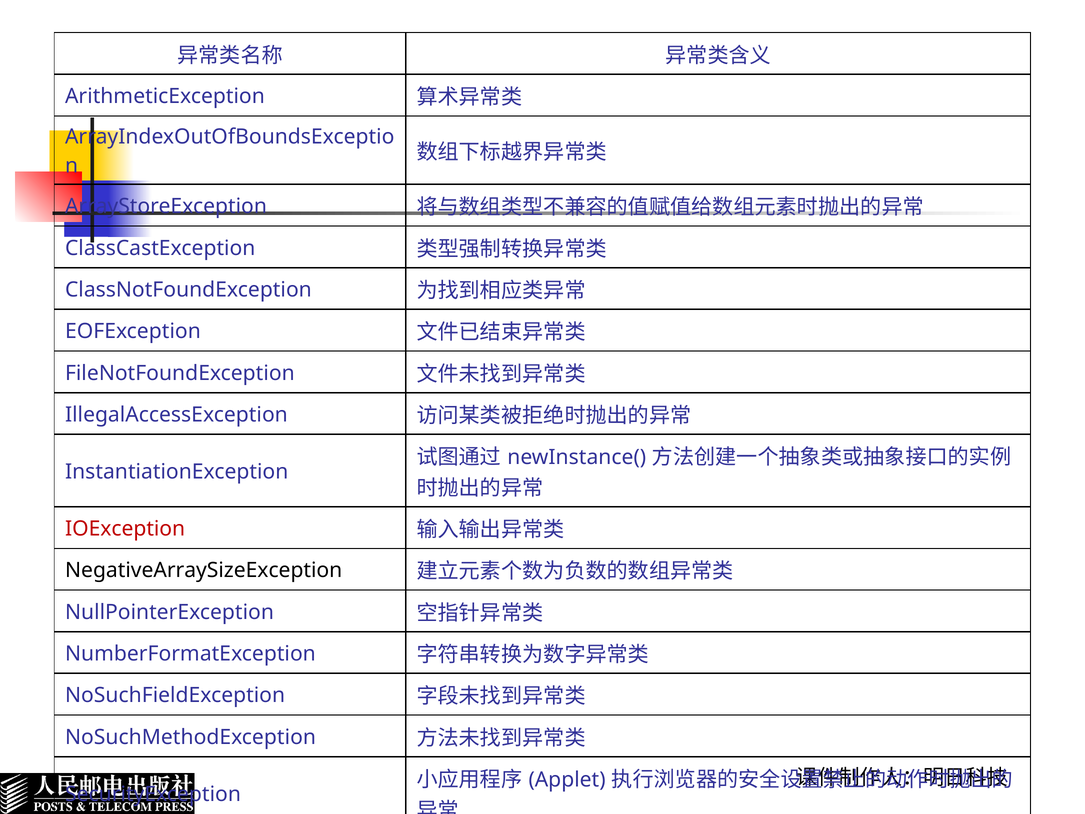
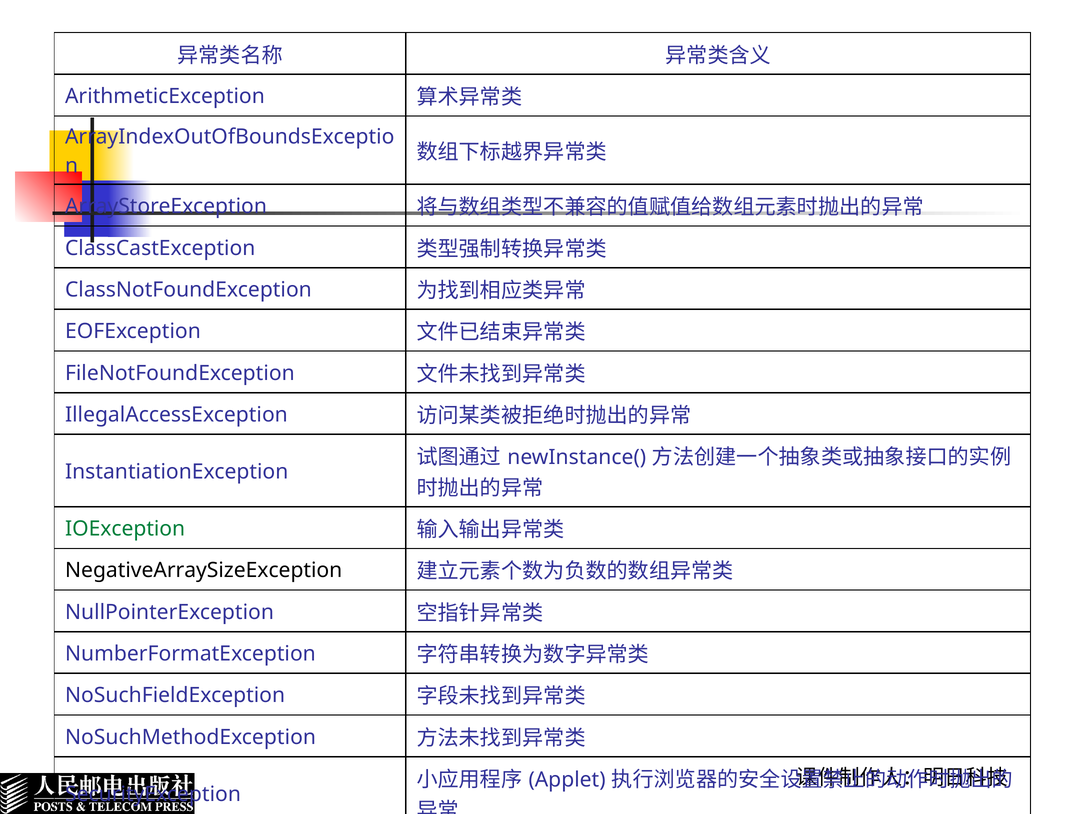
IOException colour: red -> green
